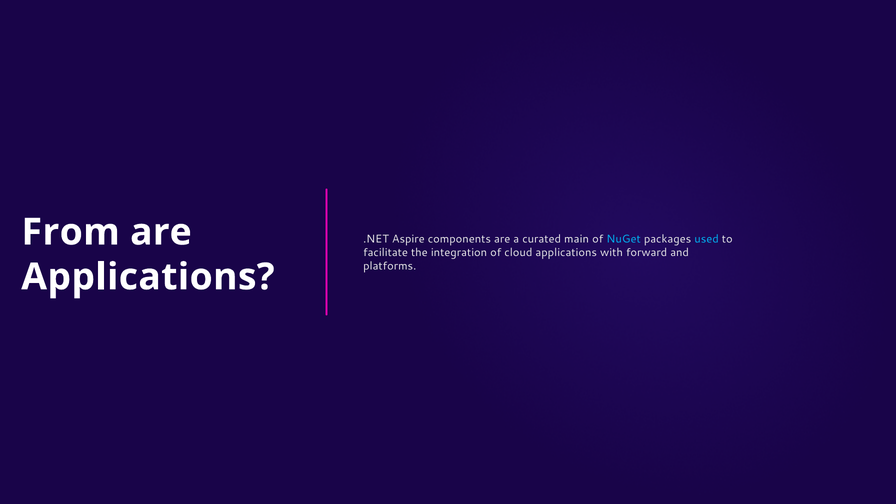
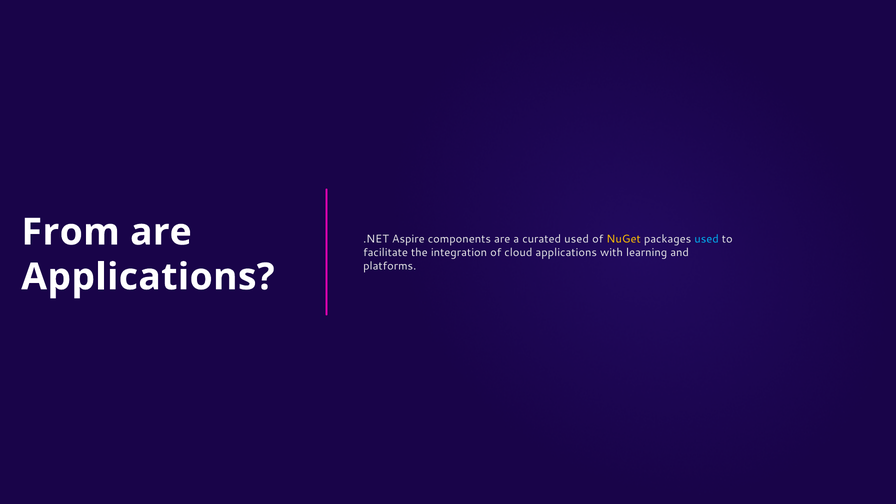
curated main: main -> used
NuGet colour: light blue -> yellow
forward: forward -> learning
